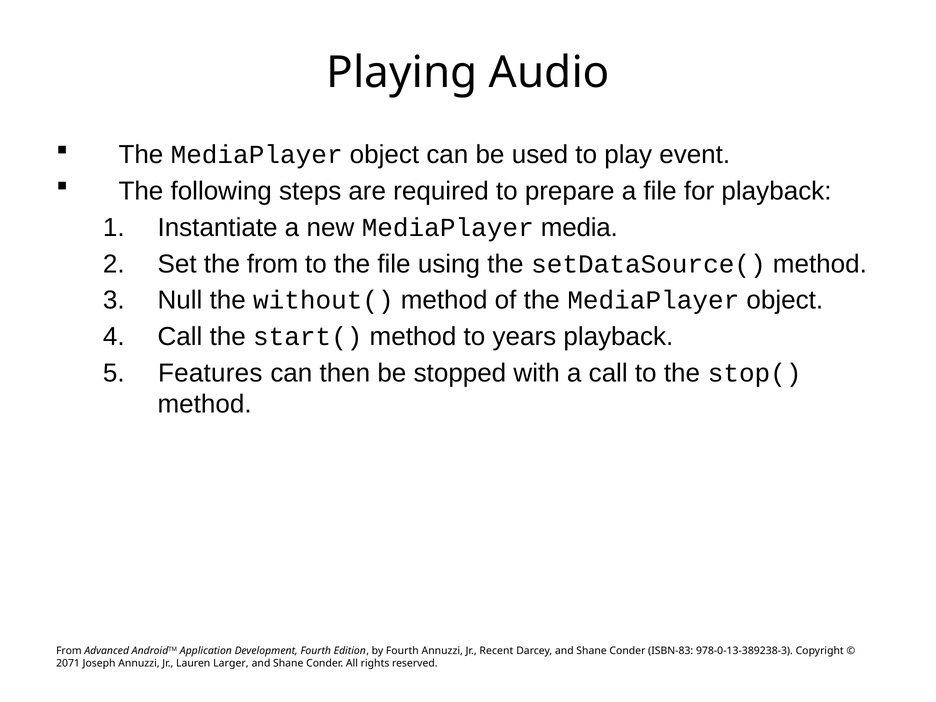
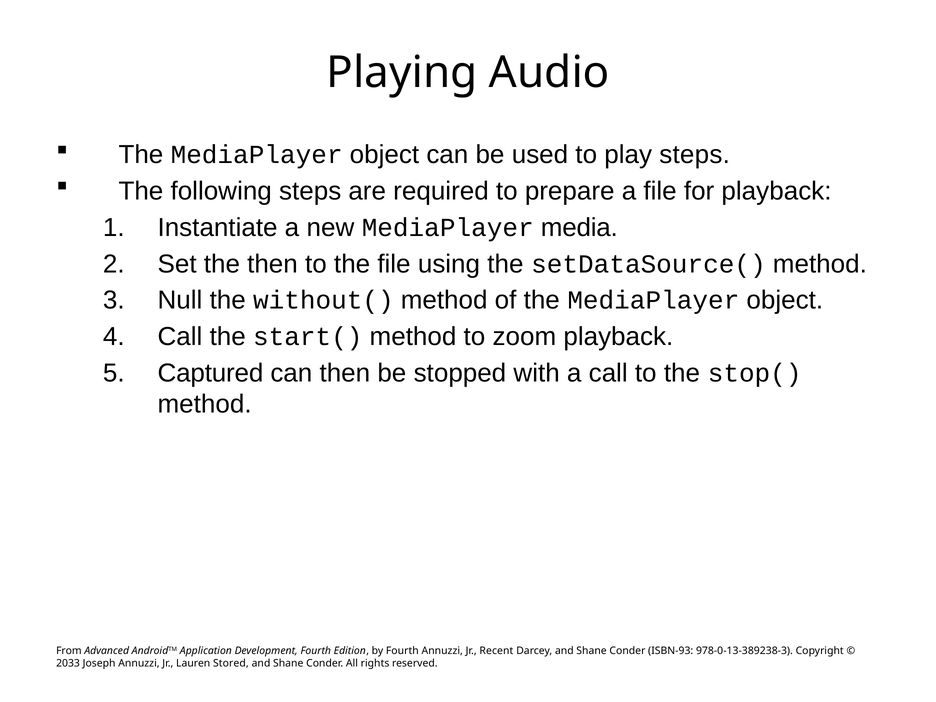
play event: event -> steps
the from: from -> then
years: years -> zoom
Features: Features -> Captured
ISBN-83: ISBN-83 -> ISBN-93
2071: 2071 -> 2033
Larger: Larger -> Stored
